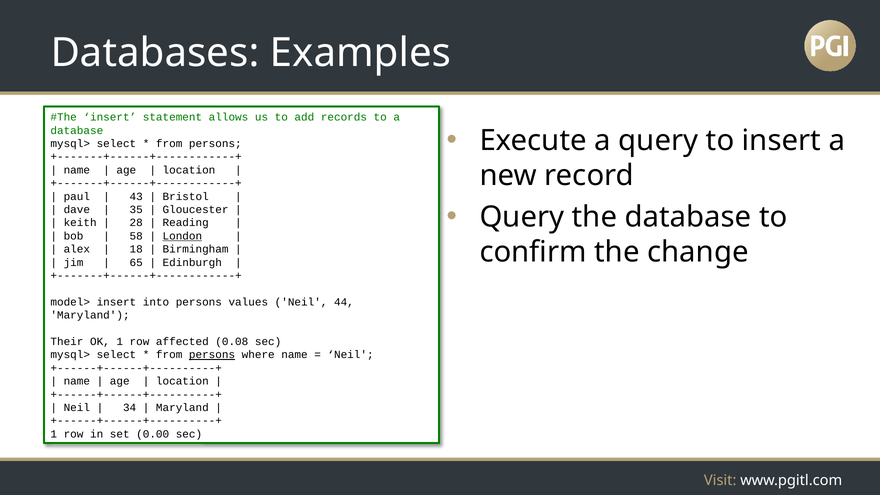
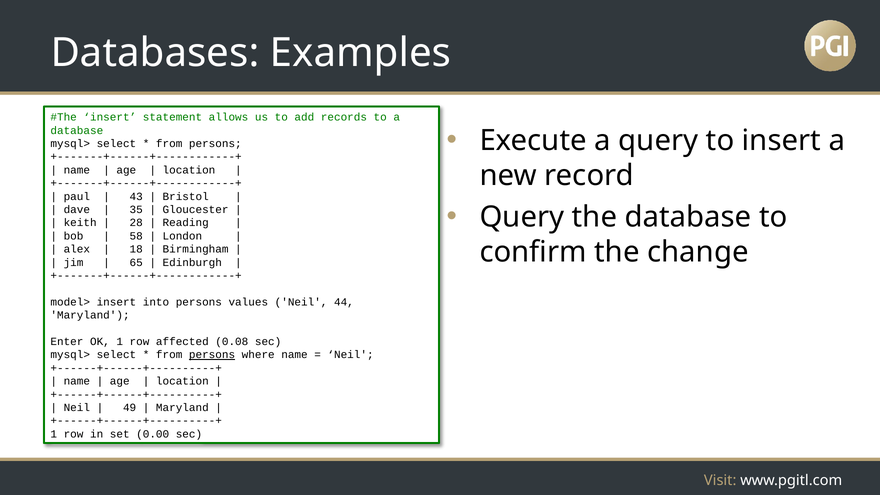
London underline: present -> none
Their: Their -> Enter
34: 34 -> 49
